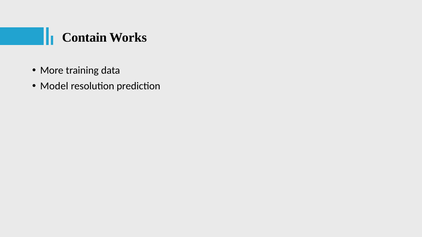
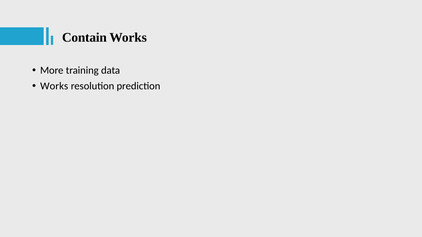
Model at (54, 86): Model -> Works
